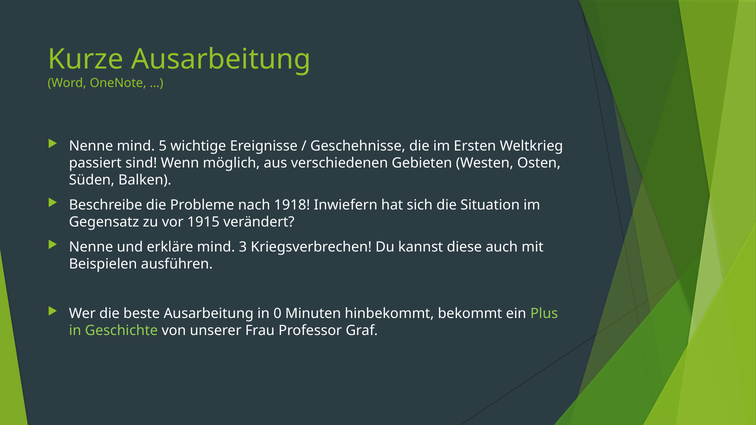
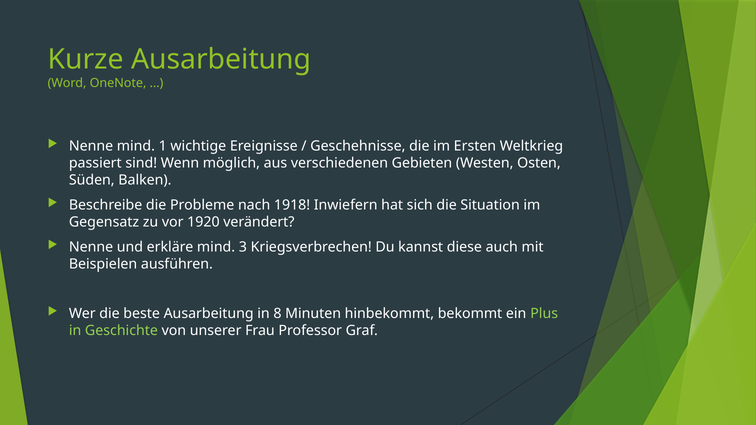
5: 5 -> 1
1915: 1915 -> 1920
0: 0 -> 8
